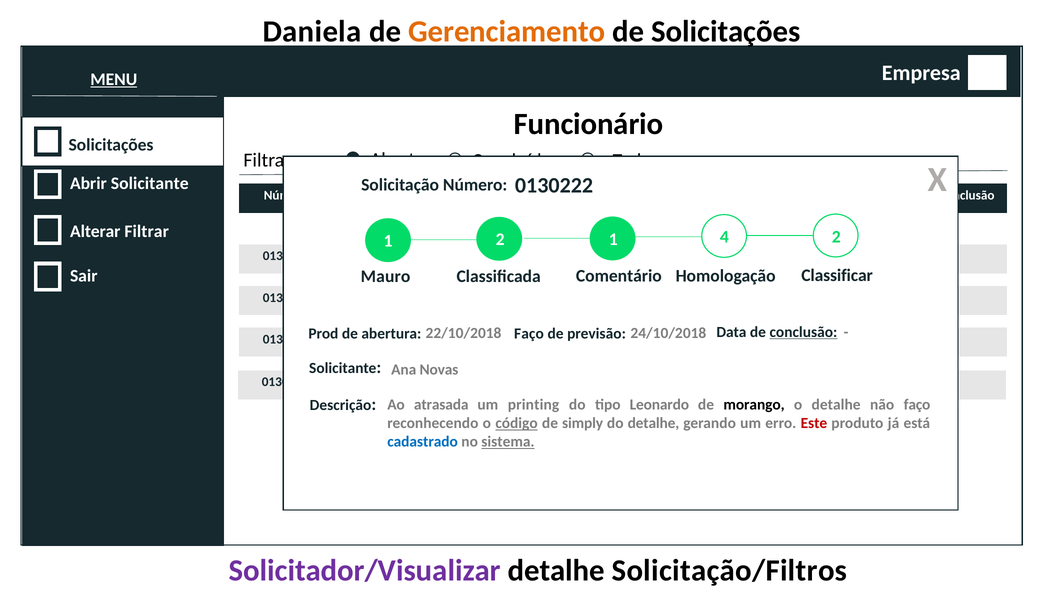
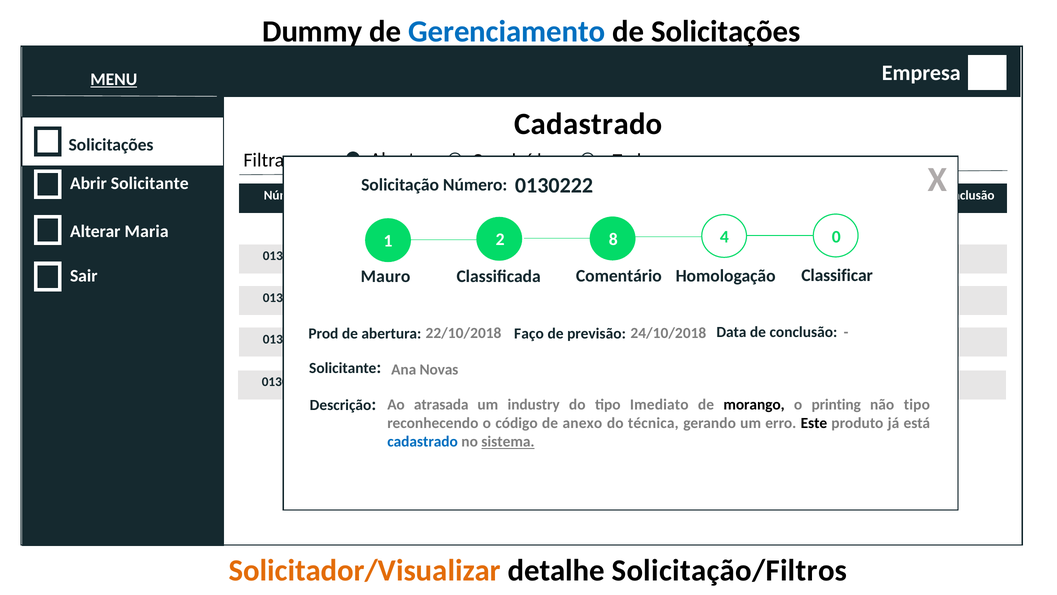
Daniela: Daniela -> Dummy
Gerenciamento colour: orange -> blue
Funcionário at (589, 124): Funcionário -> Cadastrado
Alterar Filtrar: Filtrar -> Maria
2 1: 1 -> 8
4 2: 2 -> 0
conclusão at (803, 332) underline: present -> none
printing: printing -> industry
Leonardo: Leonardo -> Imediato
o detalhe: detalhe -> printing
não faço: faço -> tipo
código underline: present -> none
simply: simply -> anexo
do detalhe: detalhe -> técnica
Este colour: red -> black
Solicitador/Visualizar colour: purple -> orange
